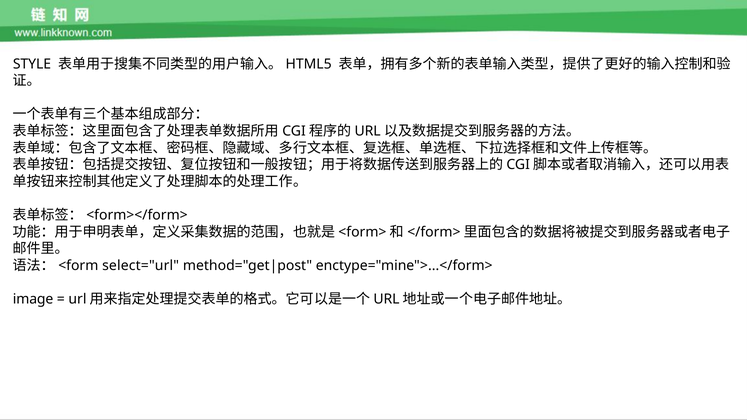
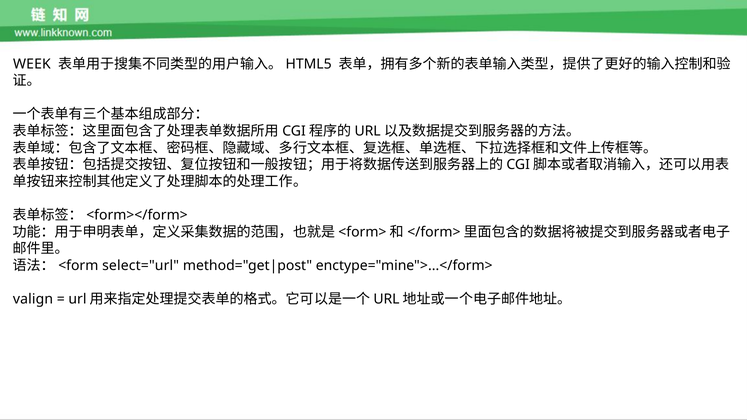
STYLE: STYLE -> WEEK
image: image -> valign
